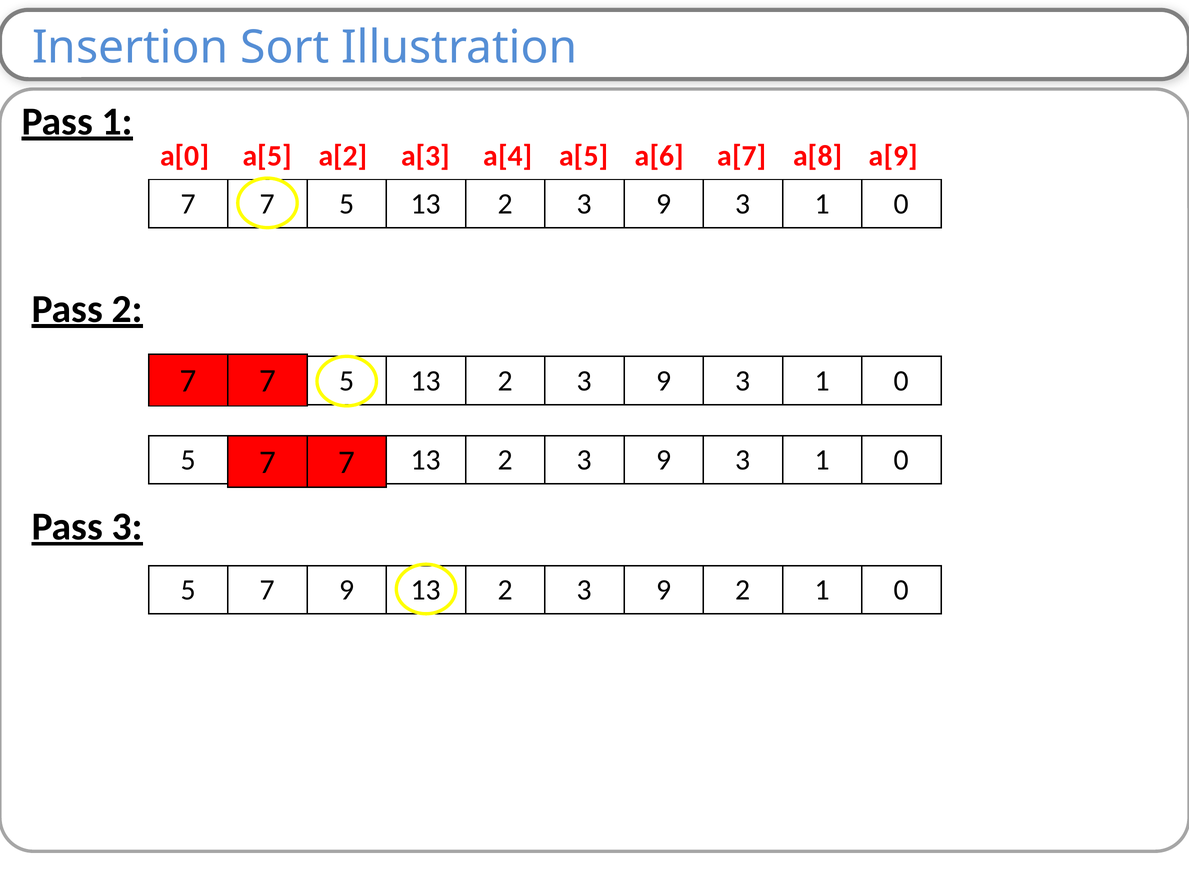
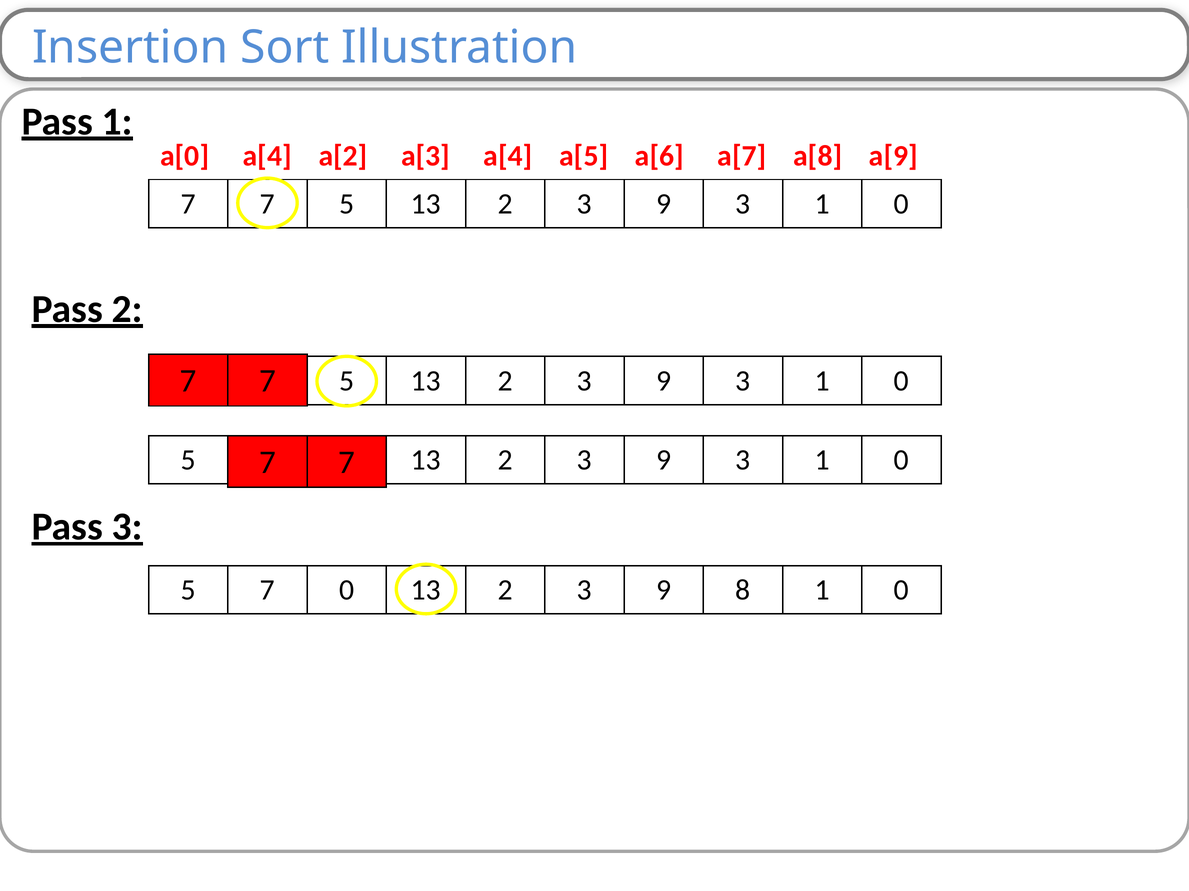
a[0 a[5: a[5 -> a[4
7 9: 9 -> 0
9 2: 2 -> 8
